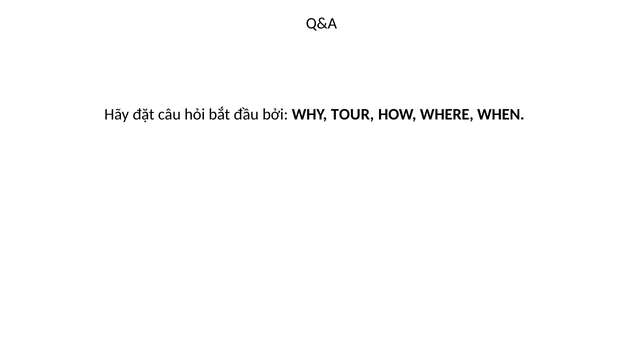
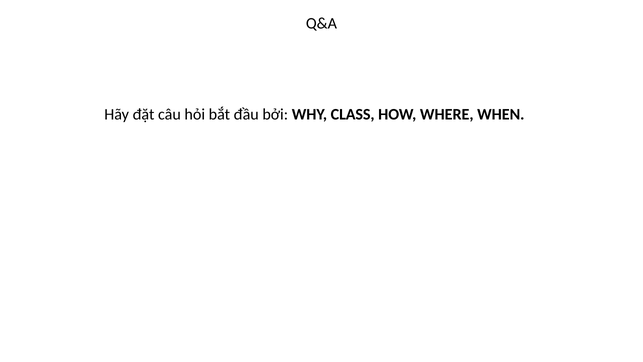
TOUR: TOUR -> CLASS
